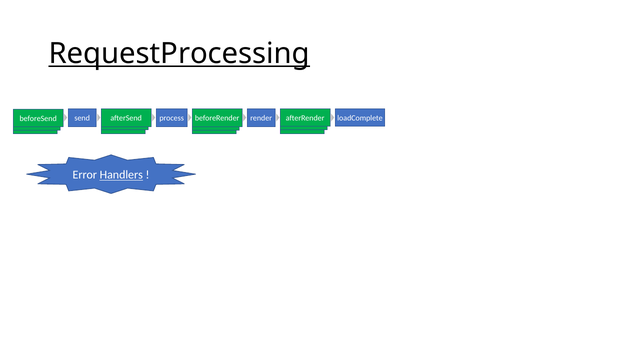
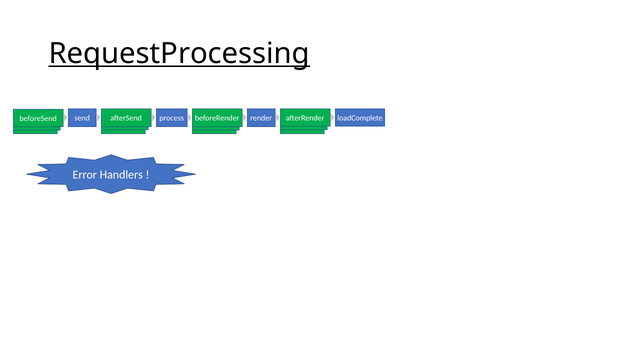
Handlers underline: present -> none
